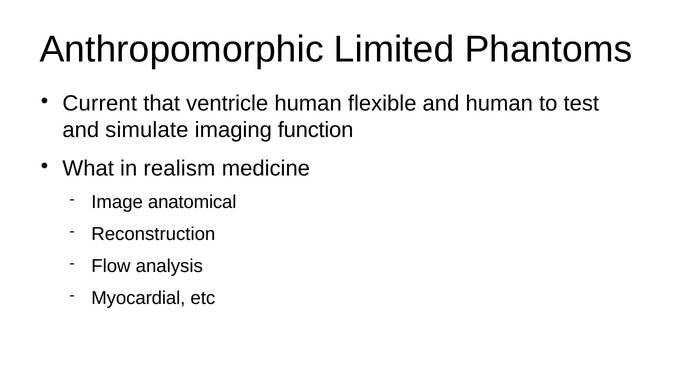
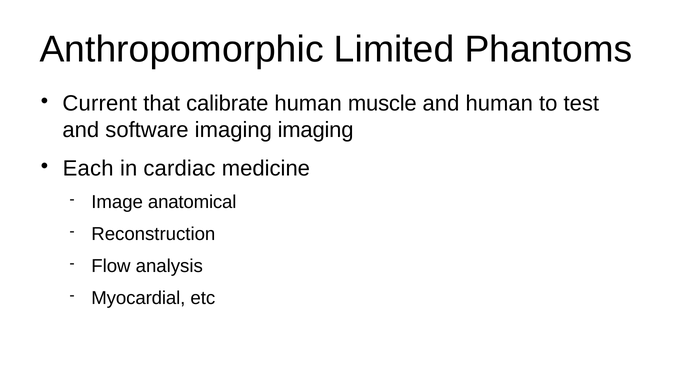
ventricle: ventricle -> calibrate
flexible: flexible -> muscle
simulate: simulate -> software
imaging function: function -> imaging
What: What -> Each
realism: realism -> cardiac
